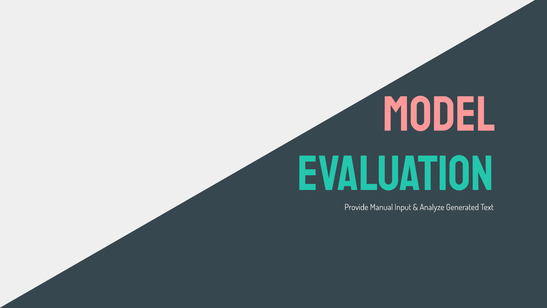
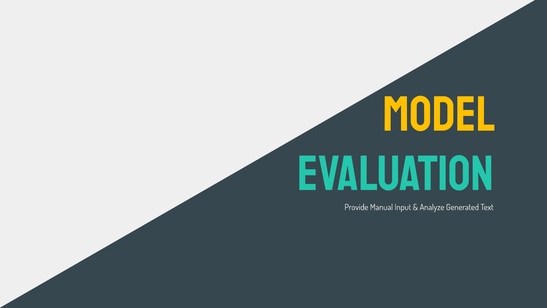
Model colour: pink -> yellow
